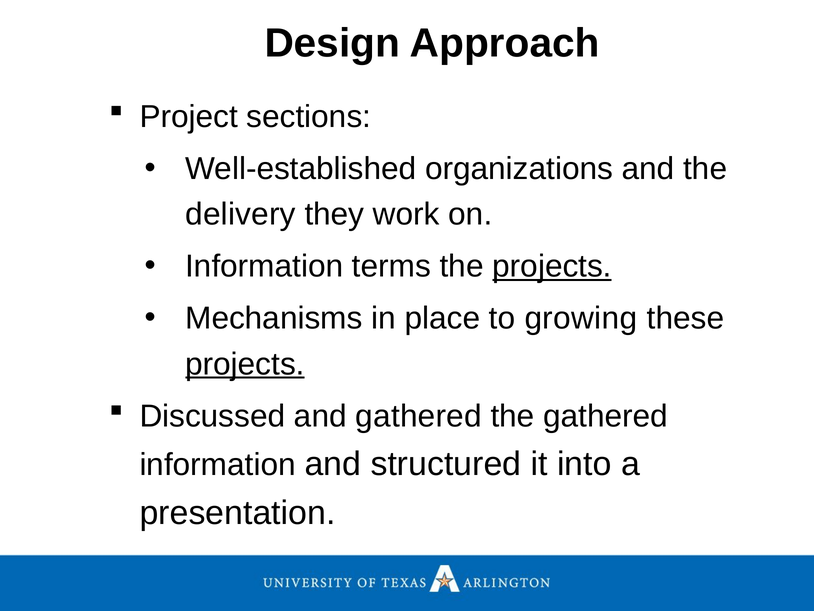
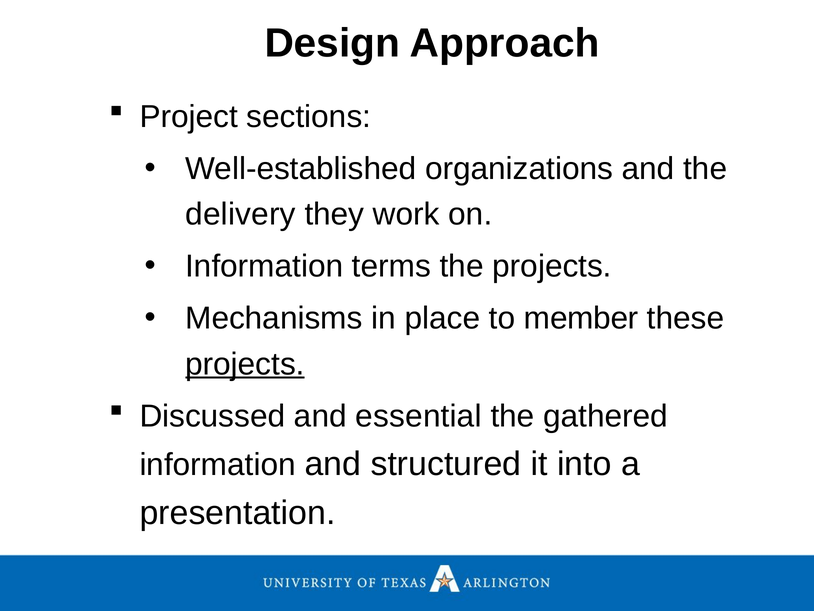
projects at (552, 266) underline: present -> none
growing: growing -> member
and gathered: gathered -> essential
